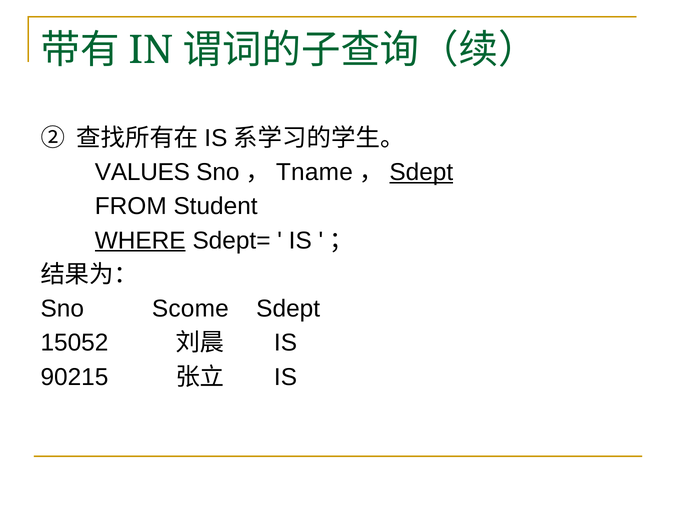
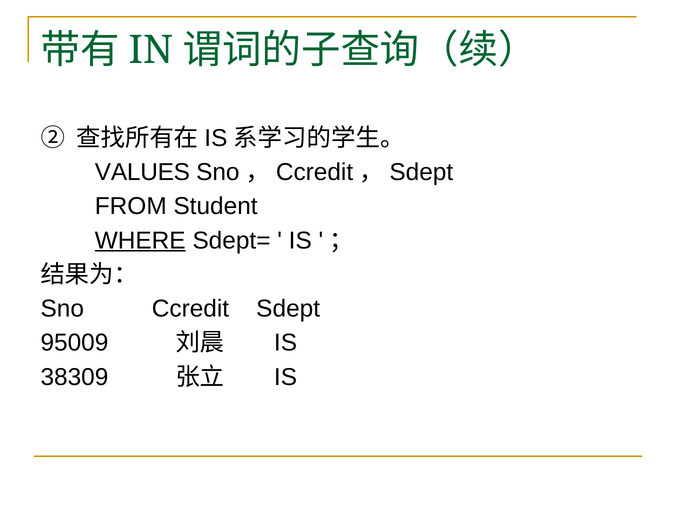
Tname at (314, 172): Tname -> Ccredit
Sdept at (421, 172) underline: present -> none
Sno Scome: Scome -> Ccredit
15052: 15052 -> 95009
90215: 90215 -> 38309
